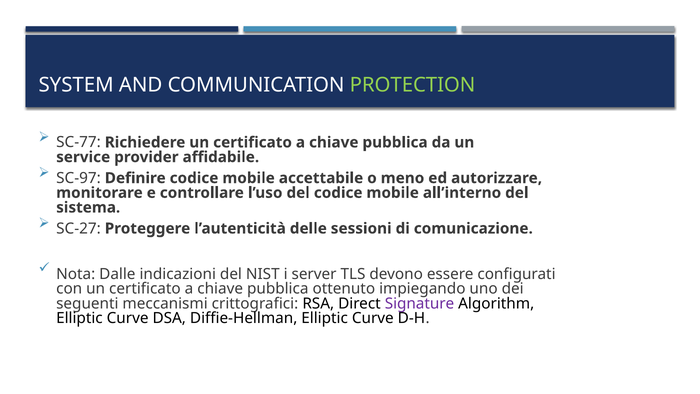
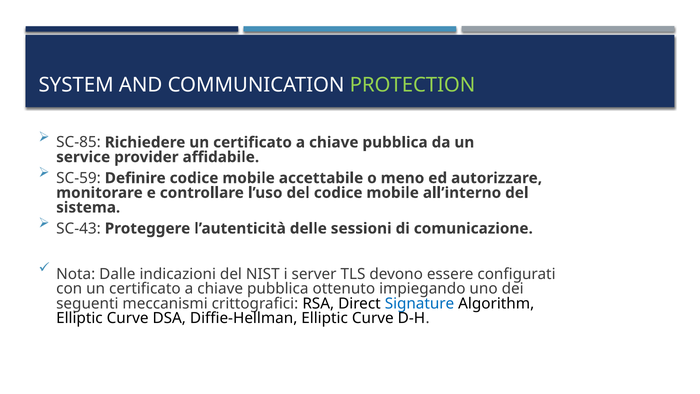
SC-77: SC-77 -> SC-85
SC-97: SC-97 -> SC-59
SC-27: SC-27 -> SC-43
Signature colour: purple -> blue
